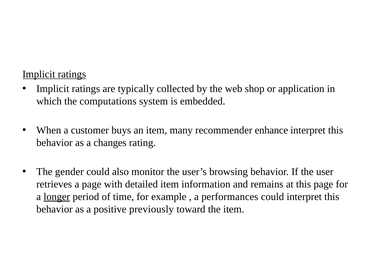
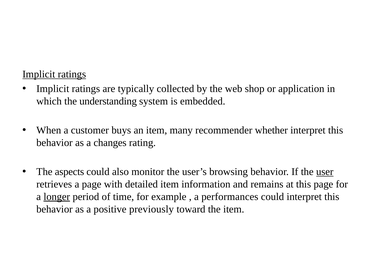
computations: computations -> understanding
enhance: enhance -> whether
gender: gender -> aspects
user underline: none -> present
